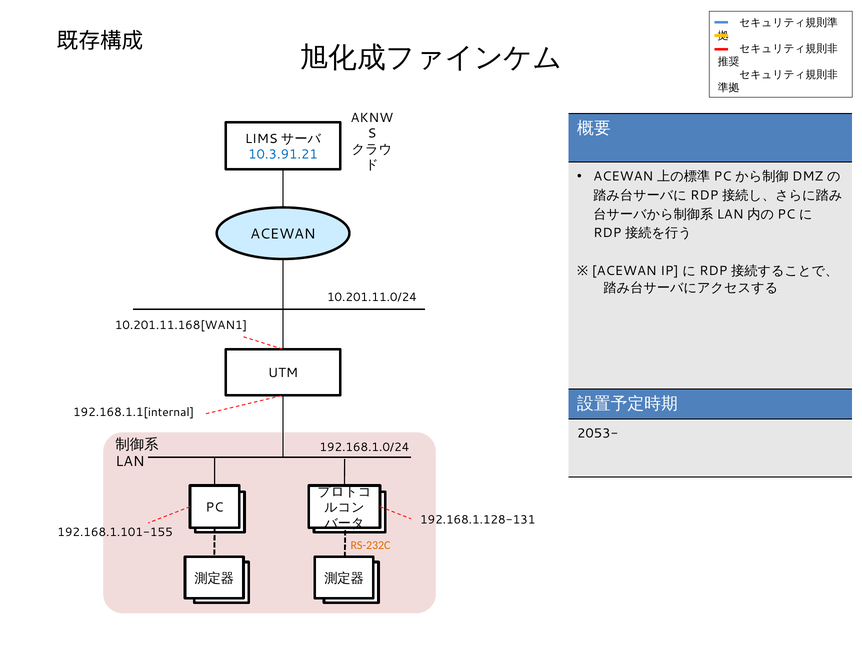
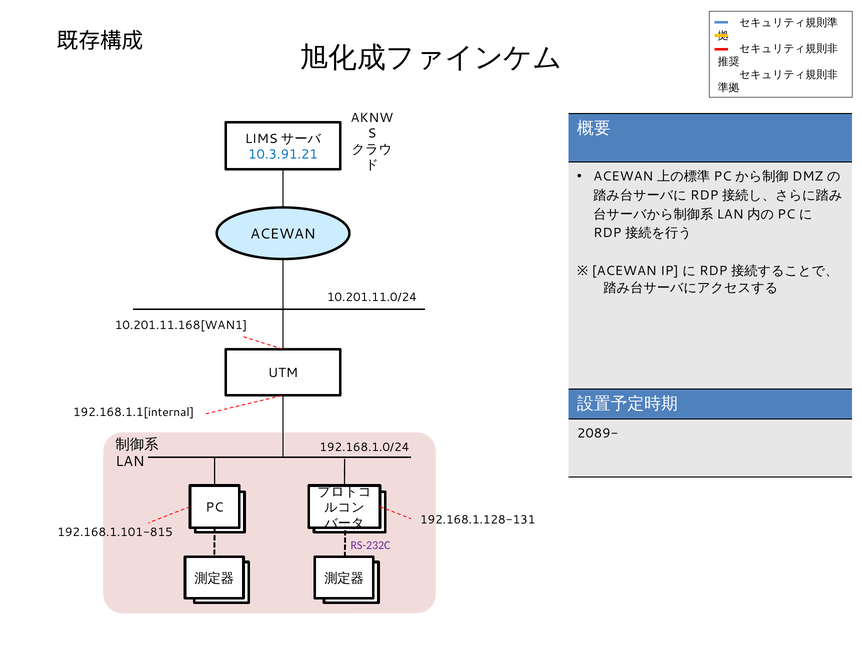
2053-: 2053- -> 2089-
192.168.1.101-155: 192.168.1.101-155 -> 192.168.1.101-815
RS-232C colour: orange -> purple
